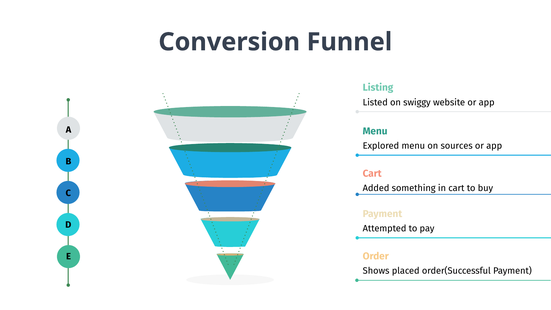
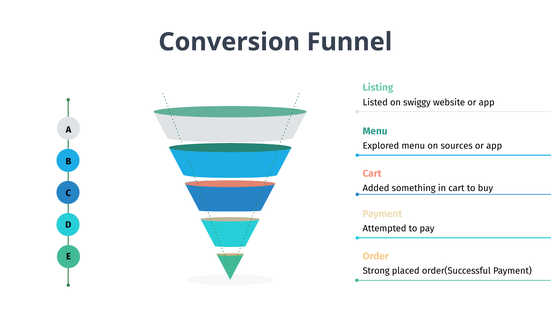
Shows: Shows -> Strong
